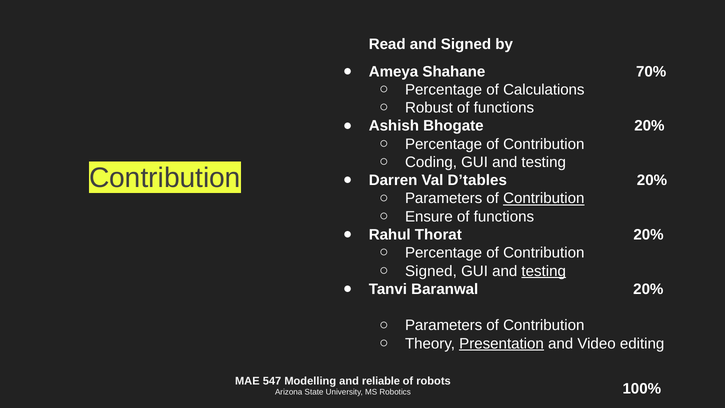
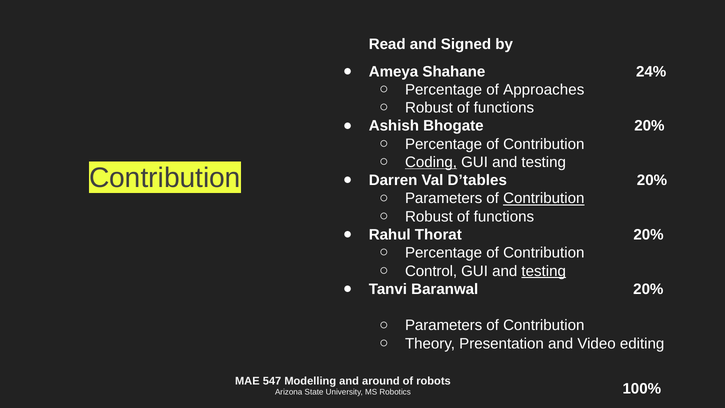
70%: 70% -> 24%
Calculations: Calculations -> Approaches
Coding underline: none -> present
Ensure at (429, 217): Ensure -> Robust
Signed at (431, 271): Signed -> Control
Presentation underline: present -> none
reliable: reliable -> around
